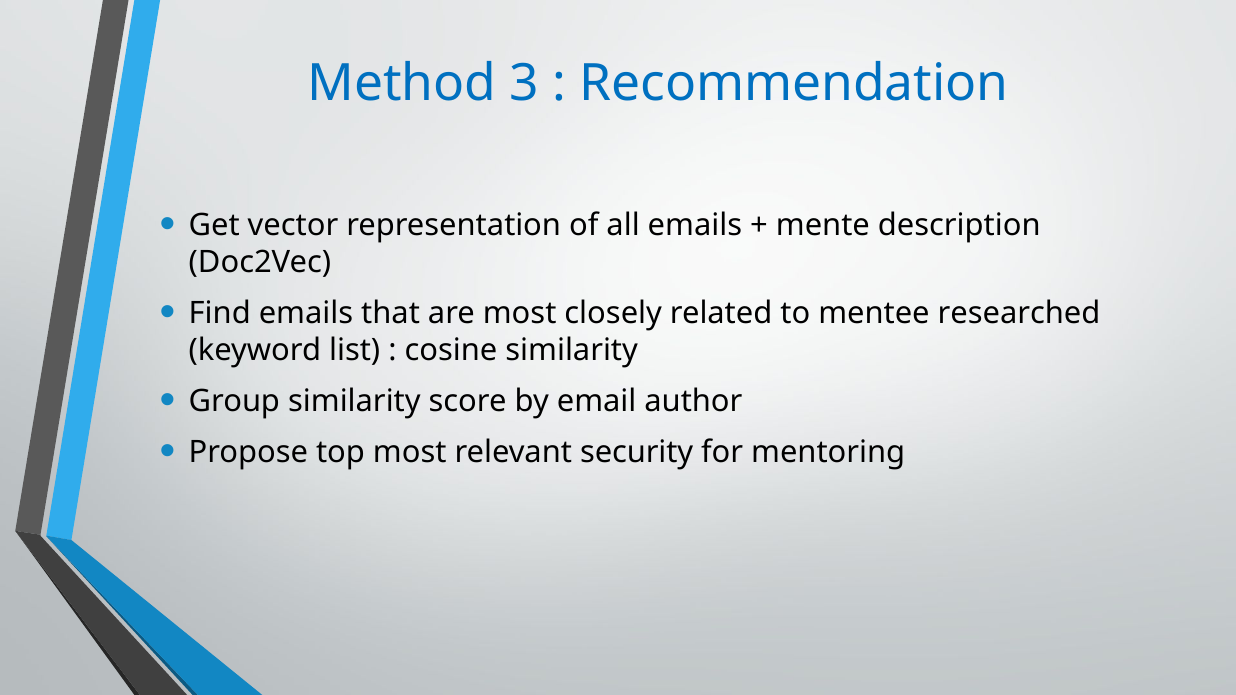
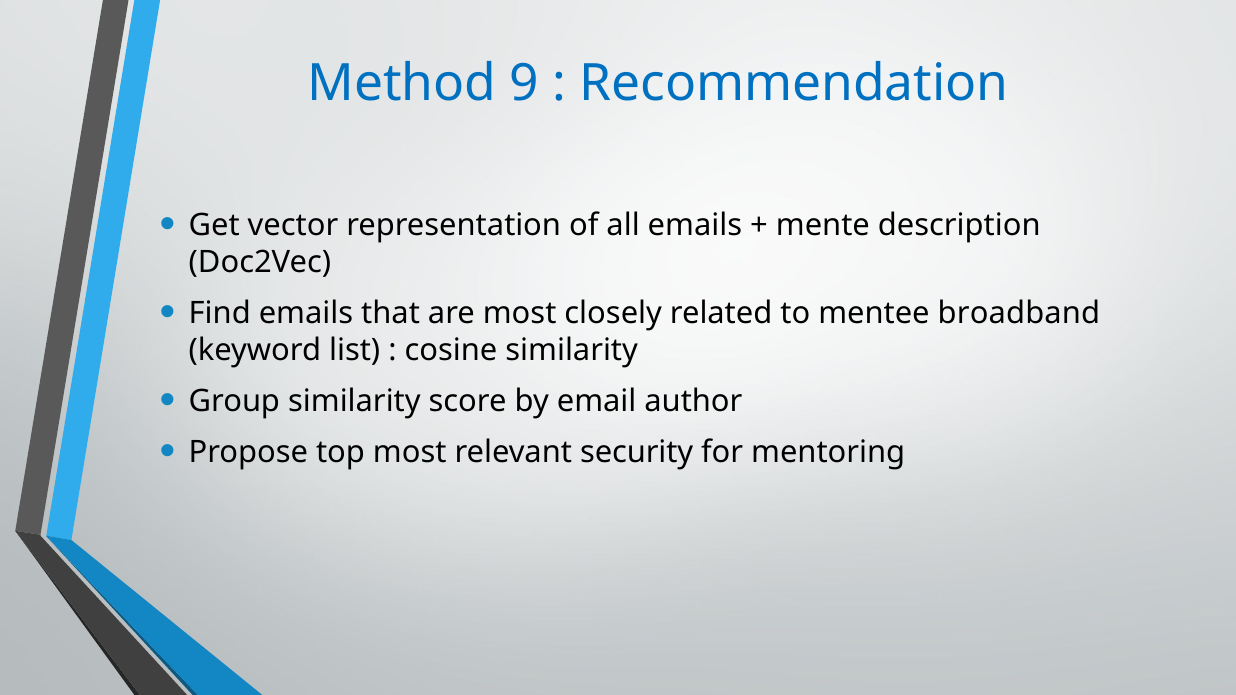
3: 3 -> 9
researched: researched -> broadband
